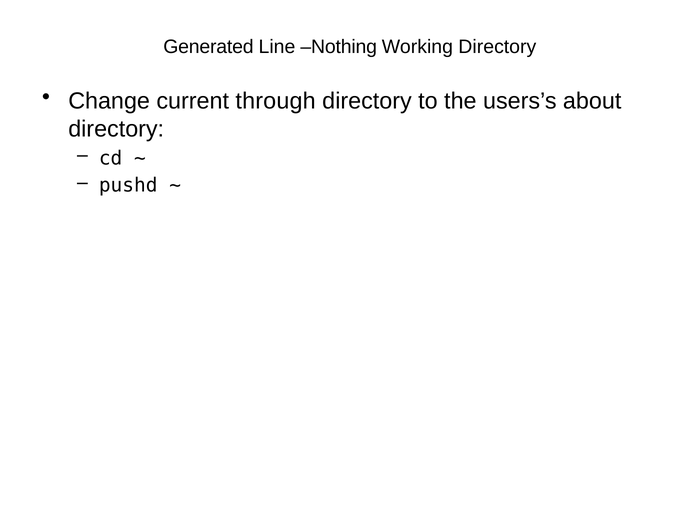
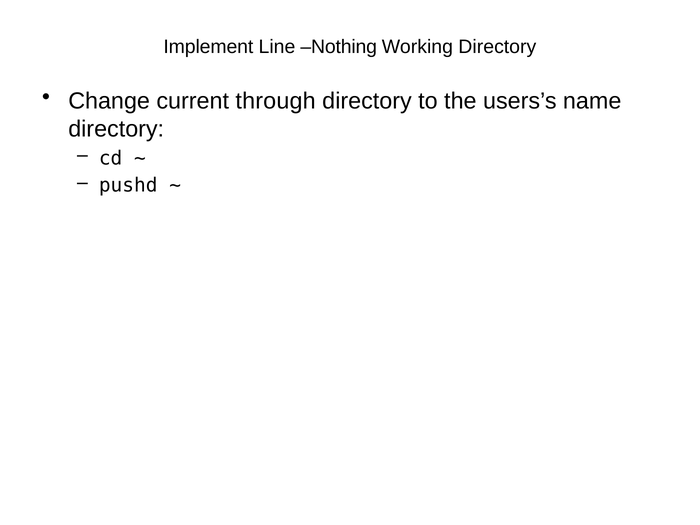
Generated: Generated -> Implement
about: about -> name
